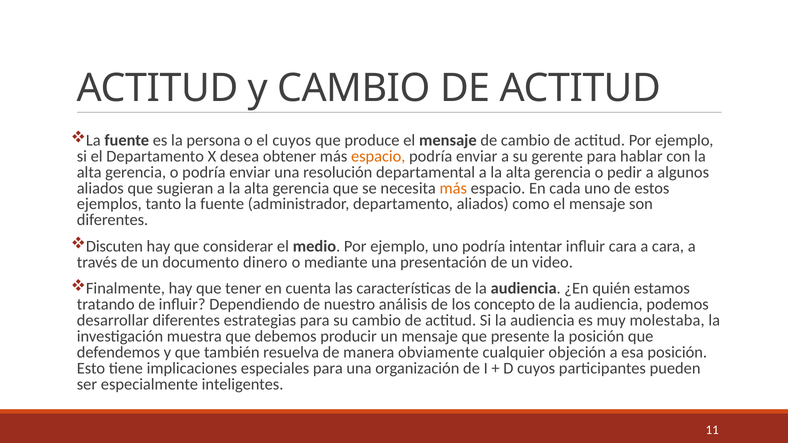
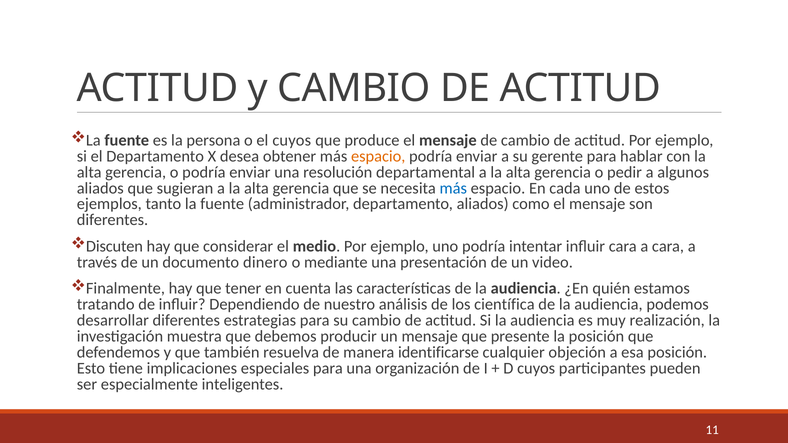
más at (453, 188) colour: orange -> blue
concepto: concepto -> científica
molestaba: molestaba -> realización
obviamente: obviamente -> identificarse
